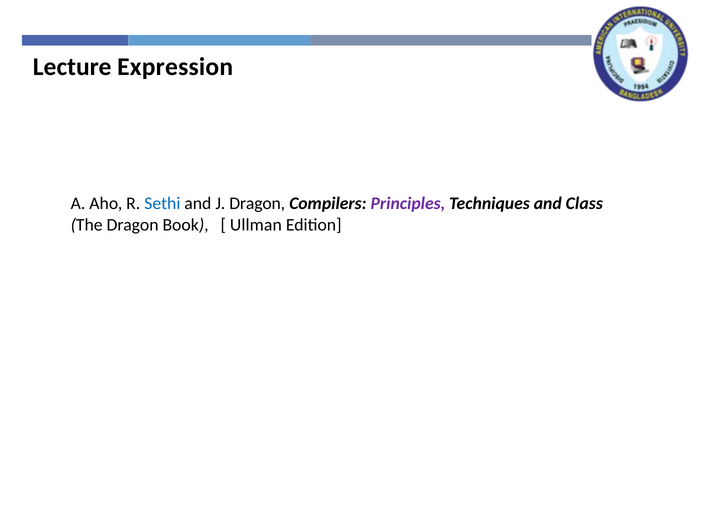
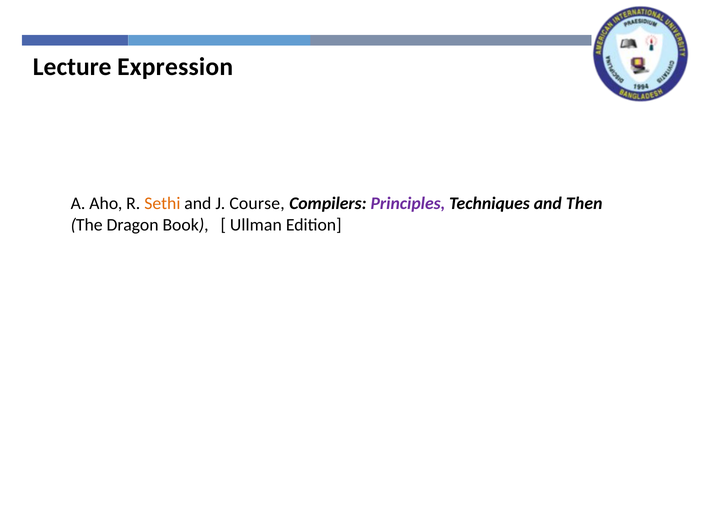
Sethi colour: blue -> orange
J Dragon: Dragon -> Course
Class: Class -> Then
